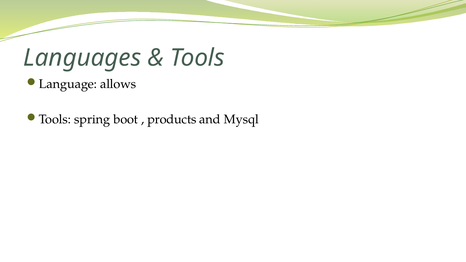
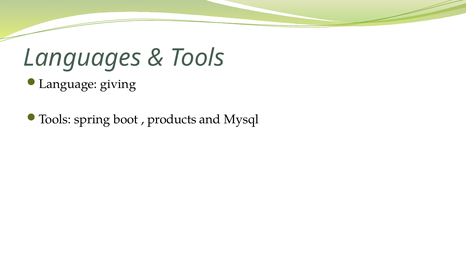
allows: allows -> giving
